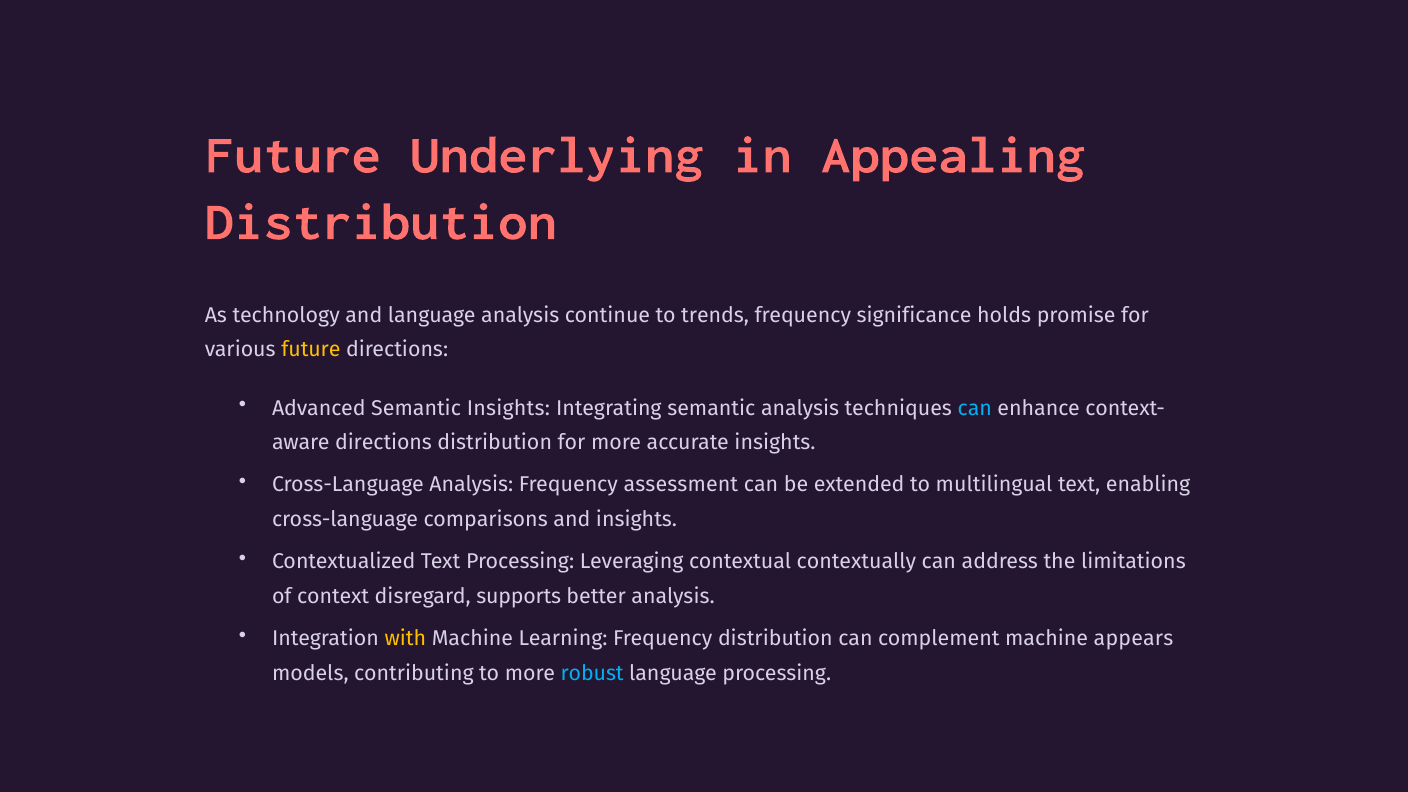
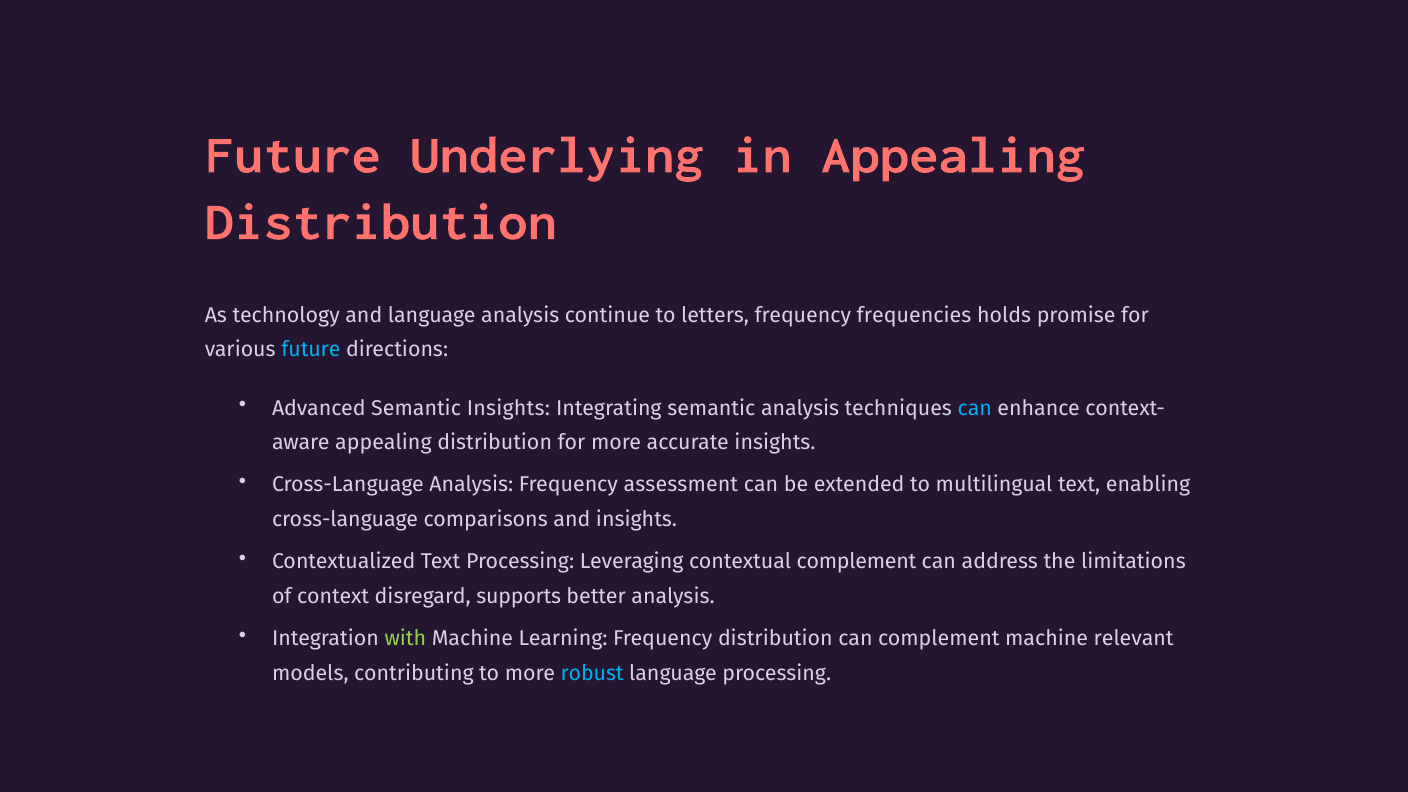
trends: trends -> letters
significance: significance -> frequencies
future at (311, 350) colour: yellow -> light blue
directions at (383, 442): directions -> appealing
contextual contextually: contextually -> complement
with colour: yellow -> light green
appears: appears -> relevant
